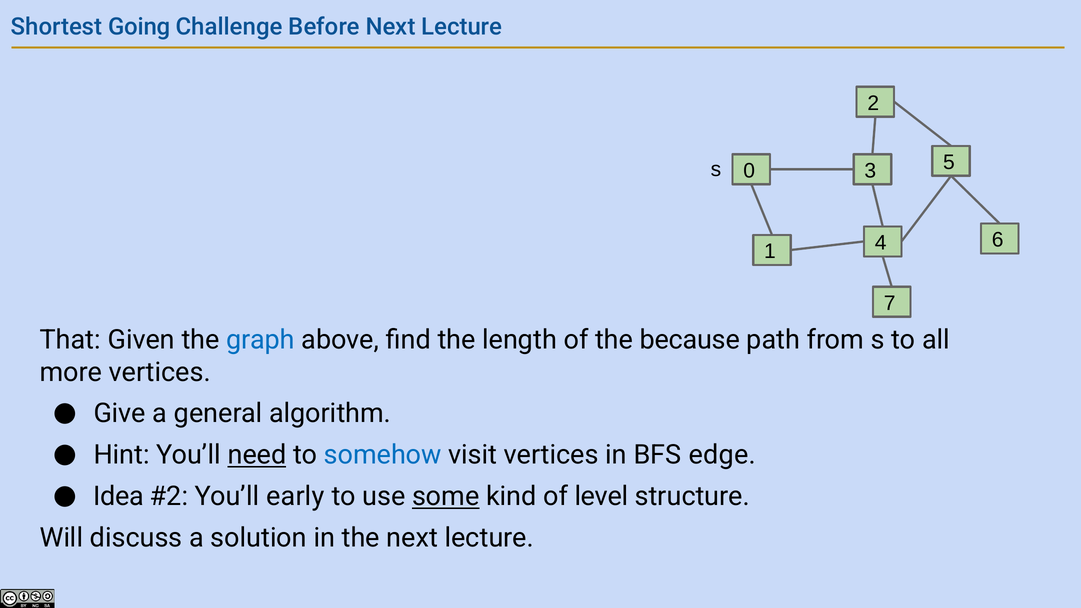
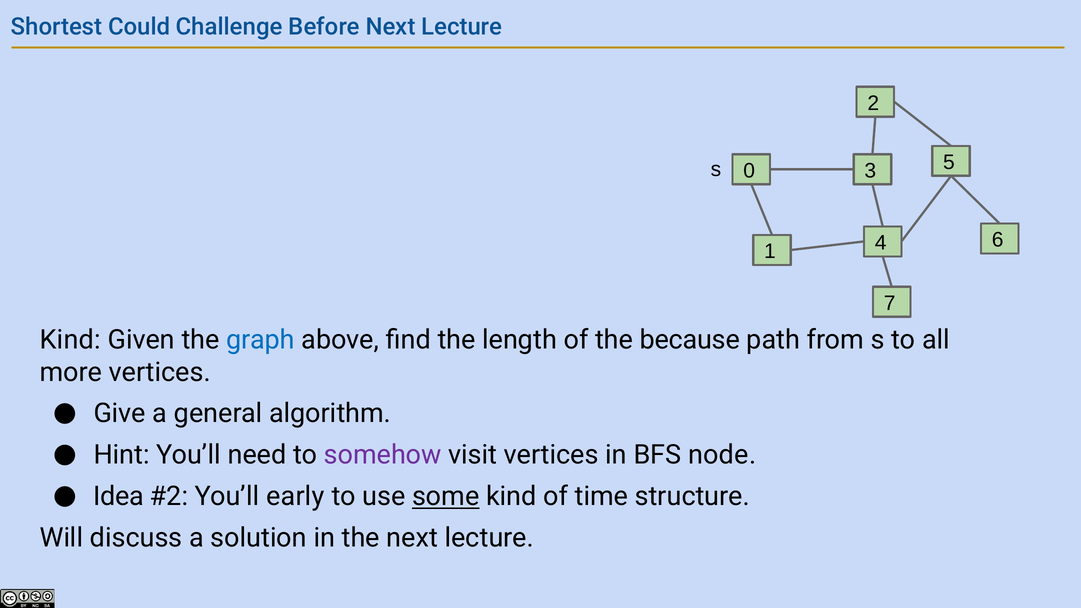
Going: Going -> Could
That at (70, 340): That -> Kind
need underline: present -> none
somehow colour: blue -> purple
edge: edge -> node
level: level -> time
